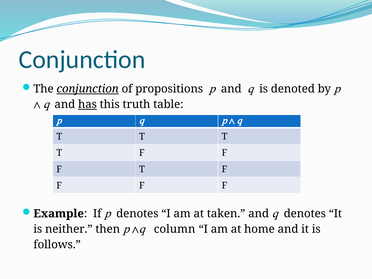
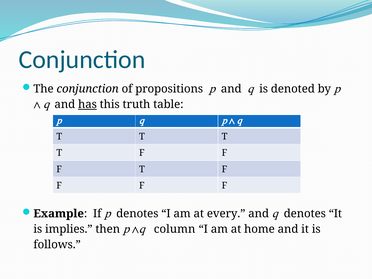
conjunction at (88, 89) underline: present -> none
taken: taken -> every
neither: neither -> implies
